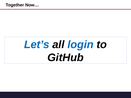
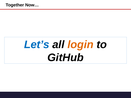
login colour: blue -> orange
